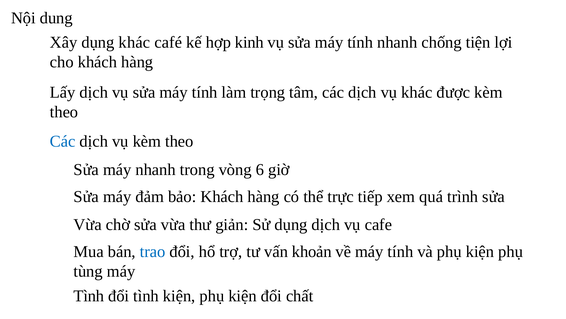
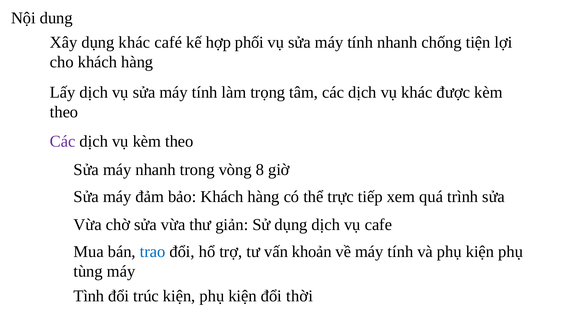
kinh: kinh -> phối
Các at (63, 141) colour: blue -> purple
6: 6 -> 8
đổi tình: tình -> trúc
chất: chất -> thời
